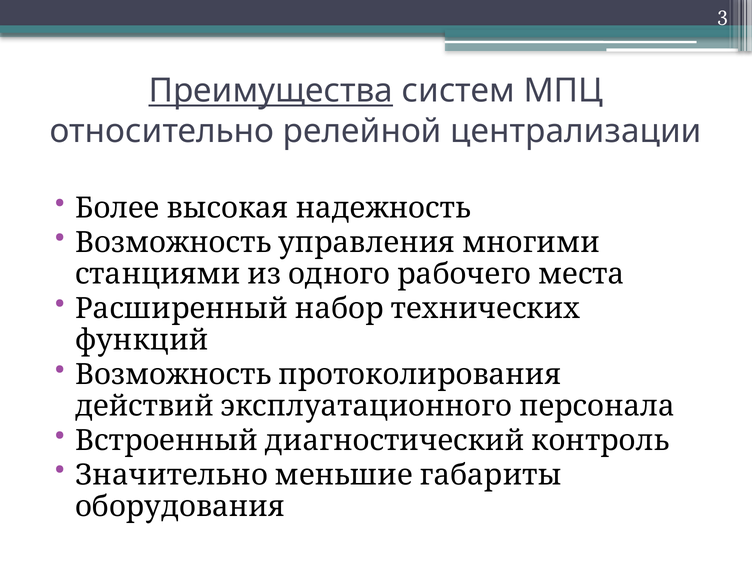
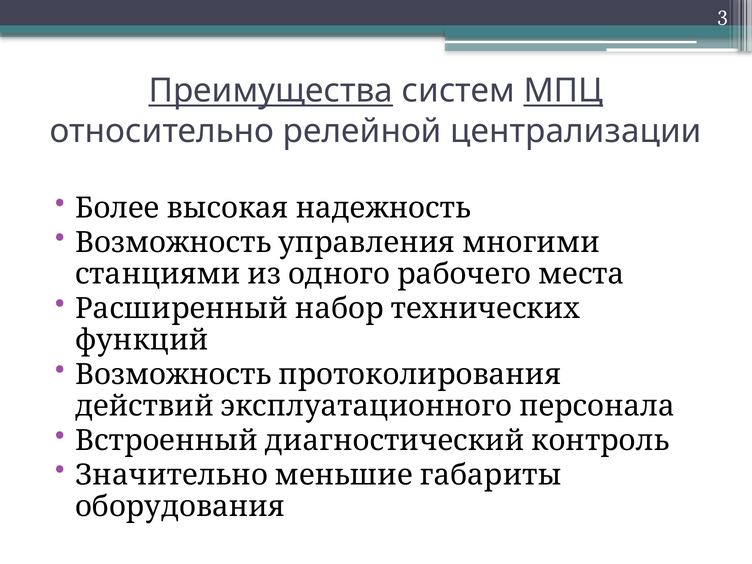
МПЦ underline: none -> present
